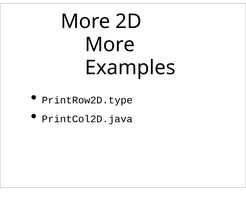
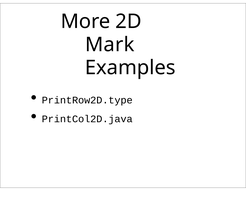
More at (110, 45): More -> Mark
